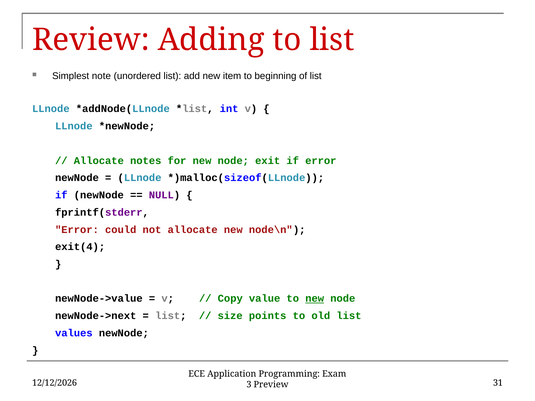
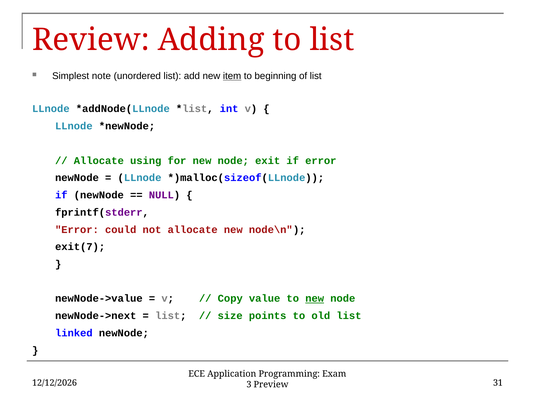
item underline: none -> present
notes: notes -> using
exit(4: exit(4 -> exit(7
values: values -> linked
